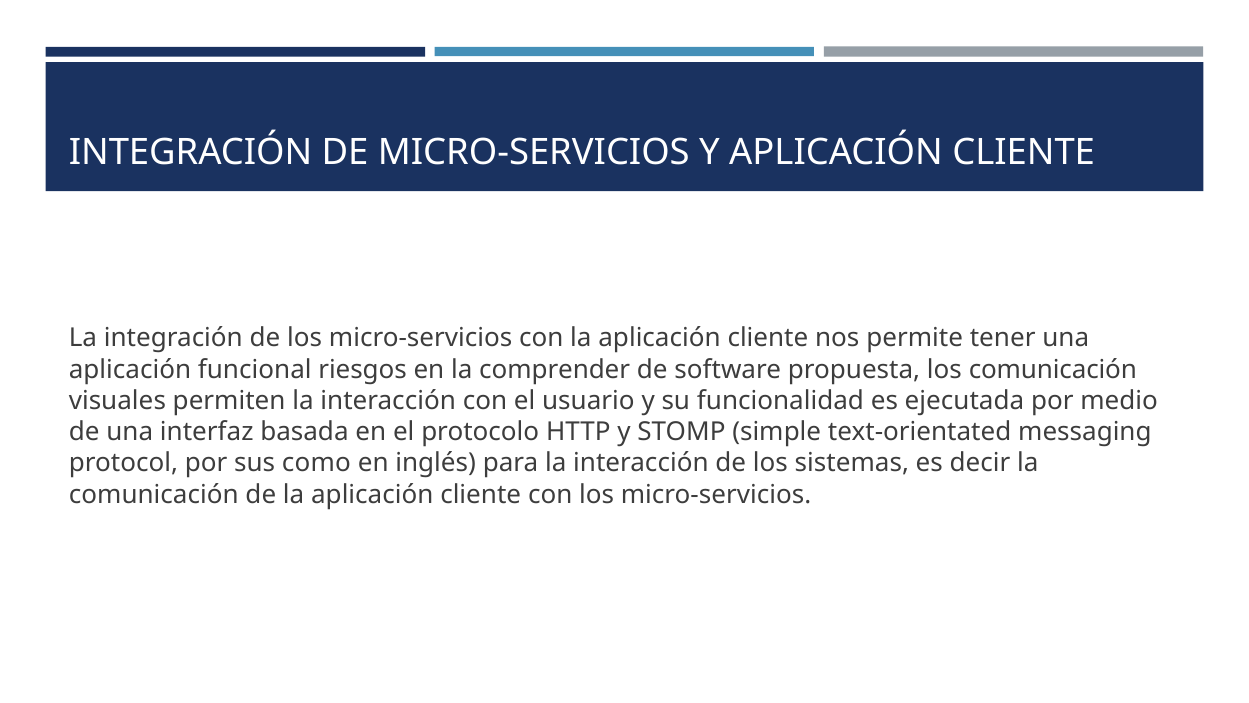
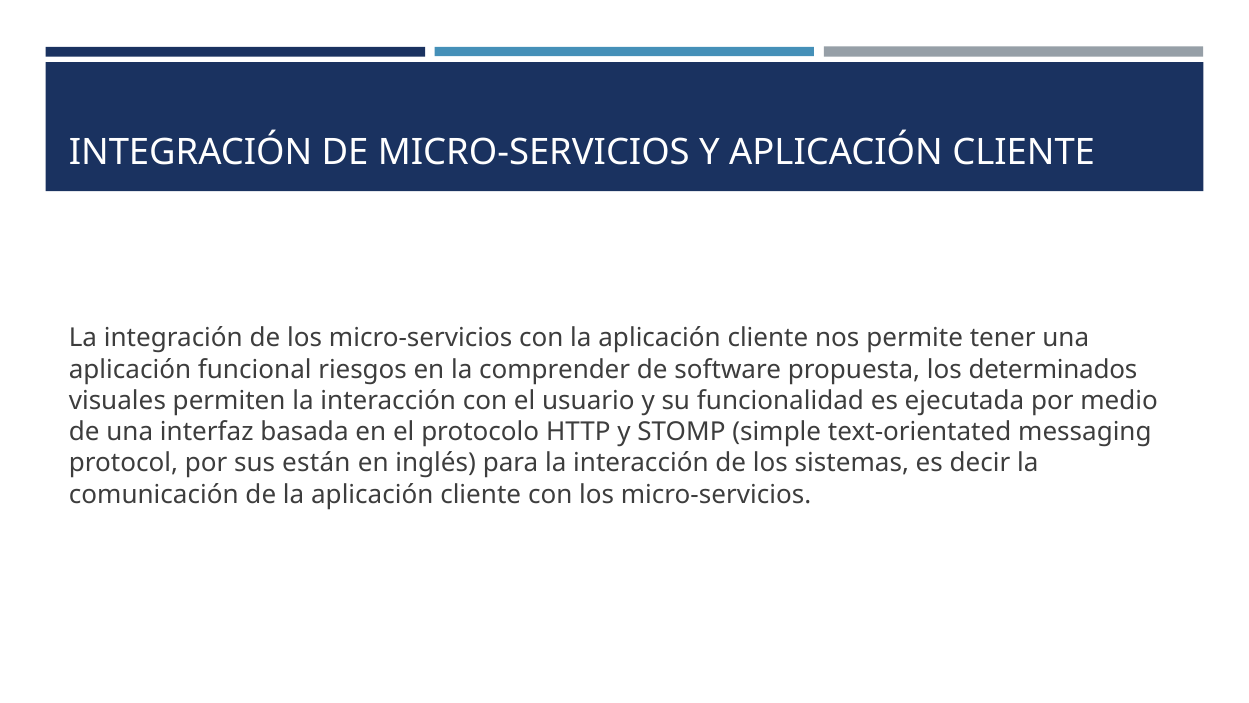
los comunicación: comunicación -> determinados
como: como -> están
